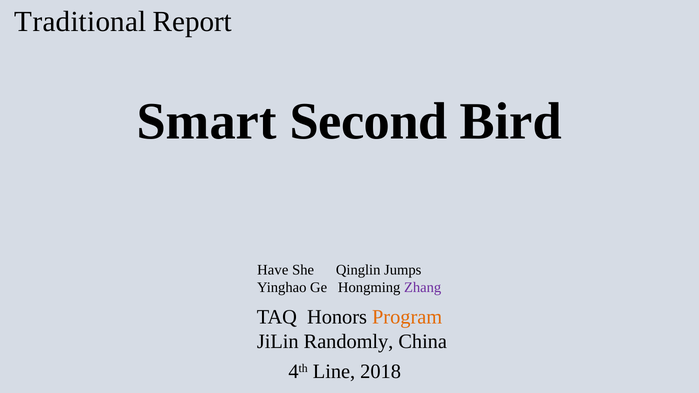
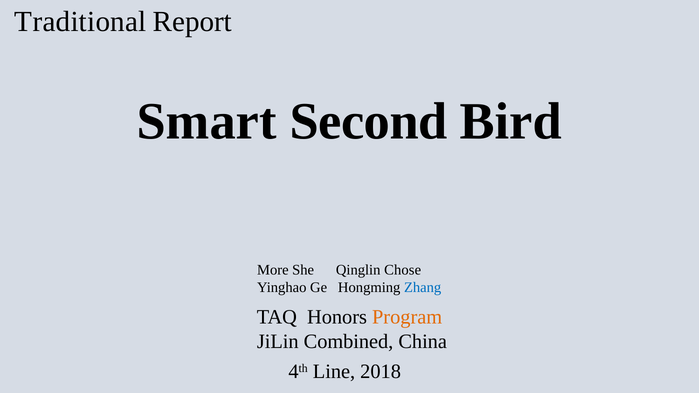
Have: Have -> More
Jumps: Jumps -> Chose
Zhang colour: purple -> blue
Randomly: Randomly -> Combined
